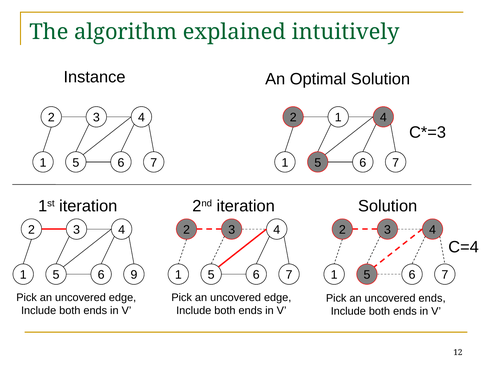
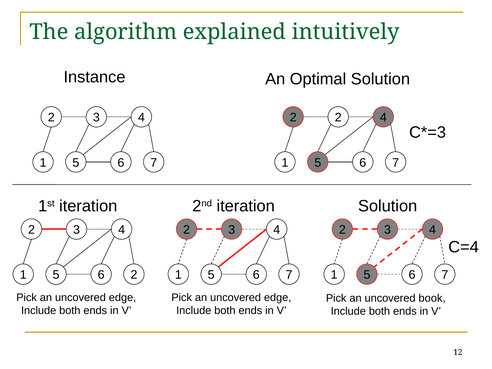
1 at (338, 118): 1 -> 2
1 9: 9 -> 2
uncovered ends: ends -> book
